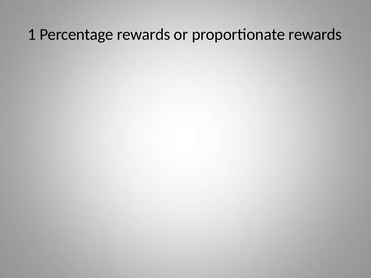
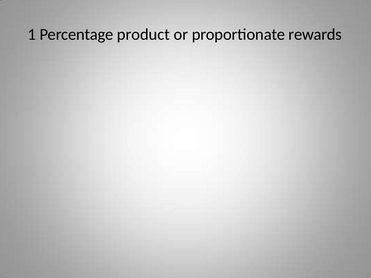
Percentage rewards: rewards -> product
